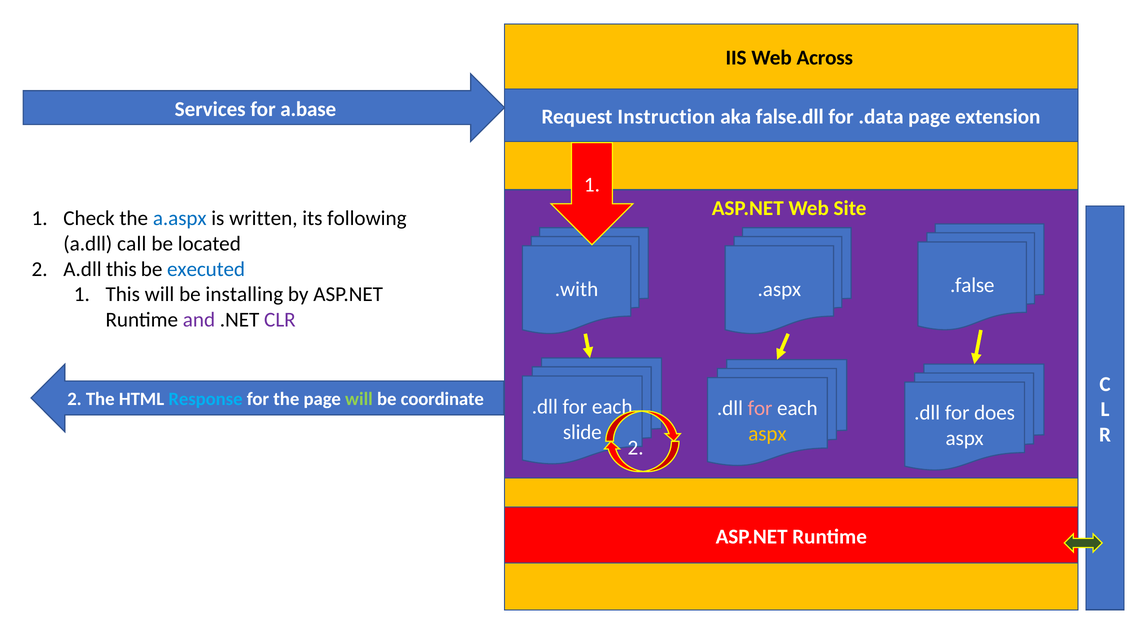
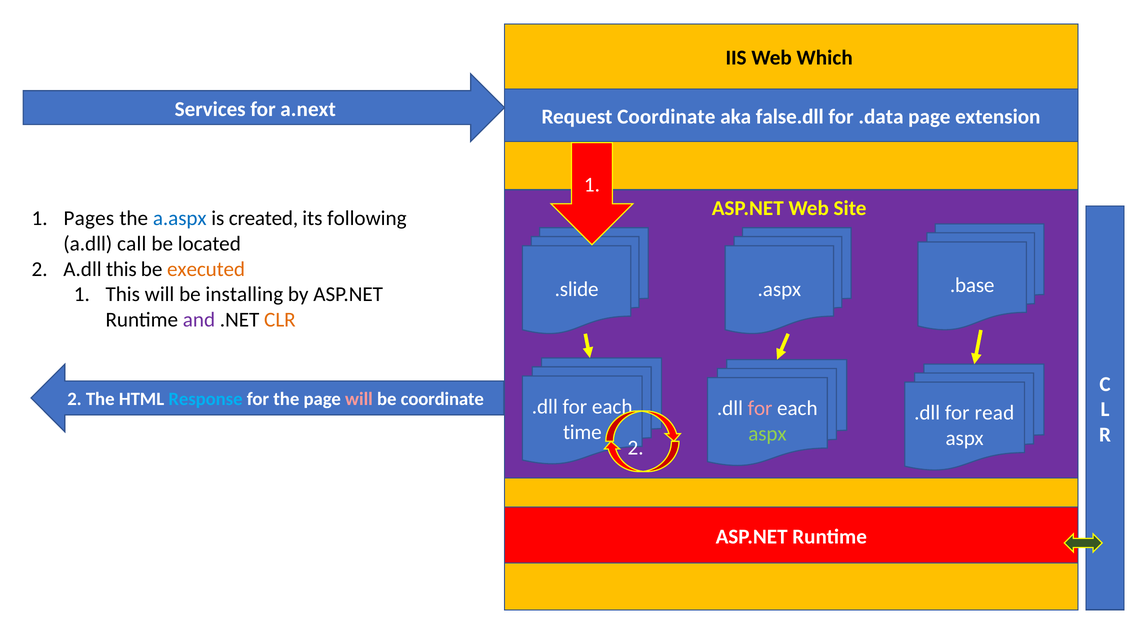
Across: Across -> Which
a.base: a.base -> a.next
Request Instruction: Instruction -> Coordinate
Check: Check -> Pages
written: written -> created
executed colour: blue -> orange
.with: .with -> .slide
.false: .false -> .base
CLR colour: purple -> orange
will at (359, 399) colour: light green -> pink
does: does -> read
slide: slide -> time
aspx at (767, 434) colour: yellow -> light green
